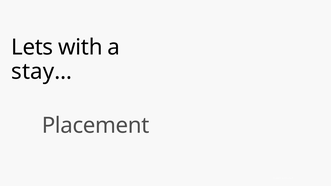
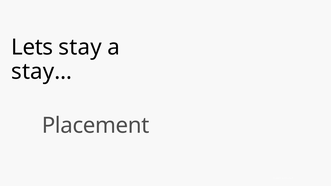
with: with -> stay
